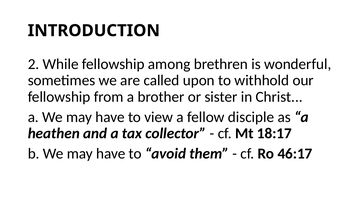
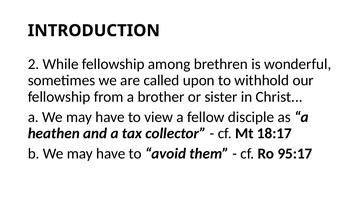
46:17: 46:17 -> 95:17
